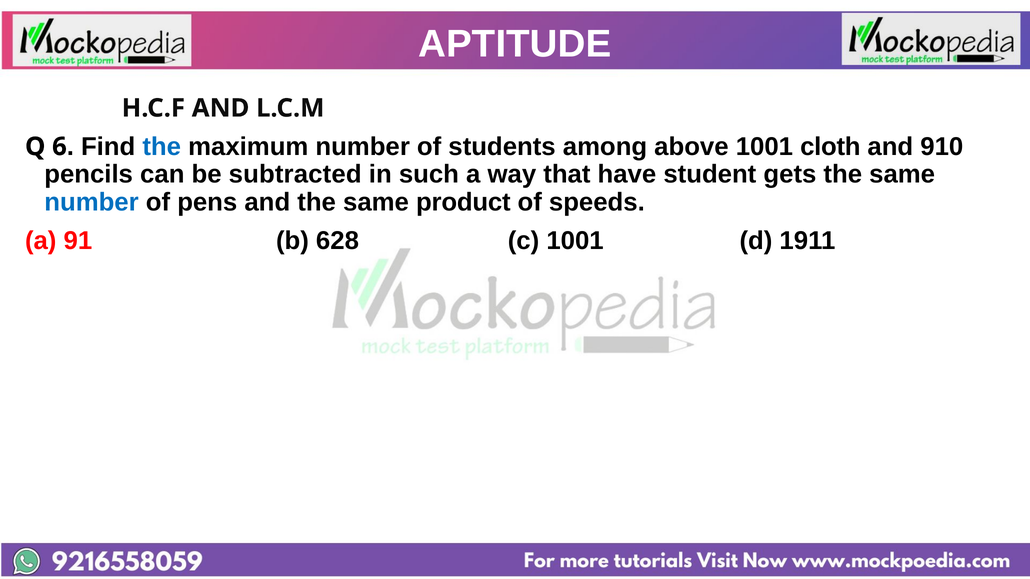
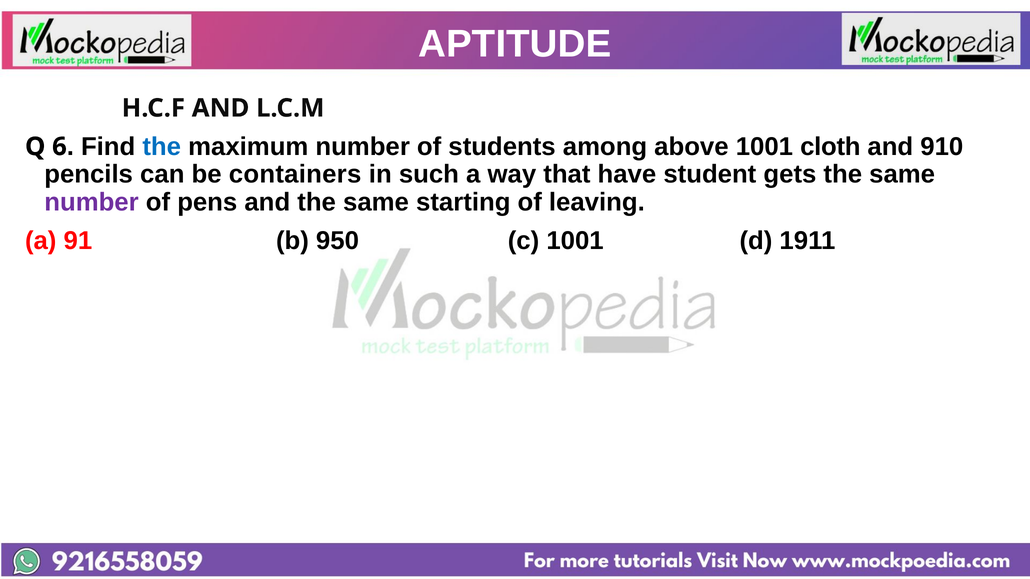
subtracted: subtracted -> containers
number at (92, 202) colour: blue -> purple
product: product -> starting
speeds: speeds -> leaving
628: 628 -> 950
